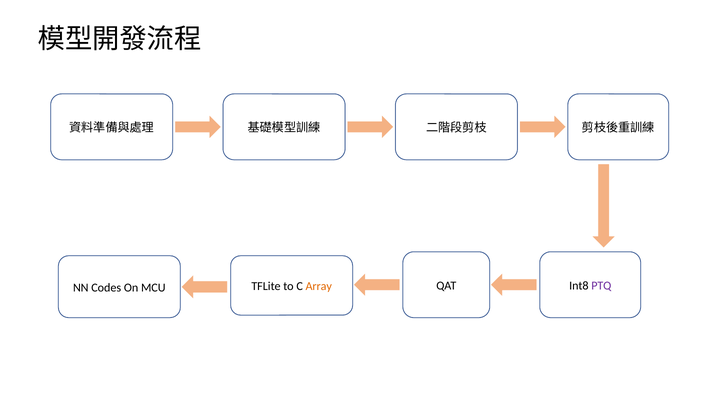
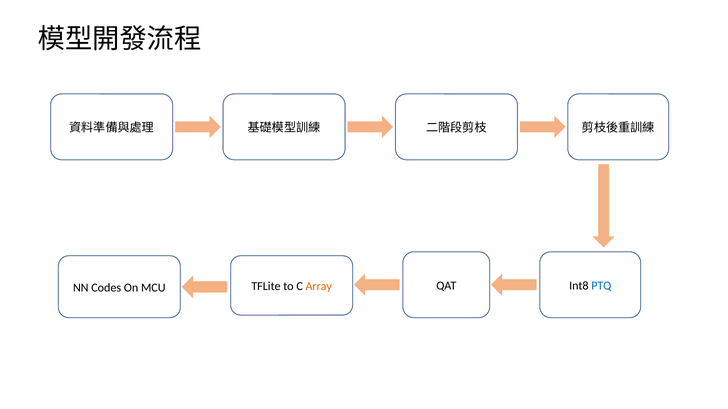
PTQ colour: purple -> blue
